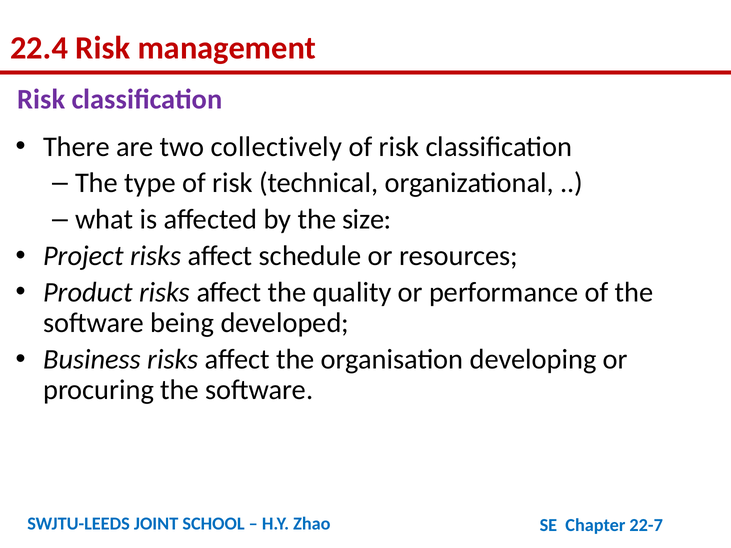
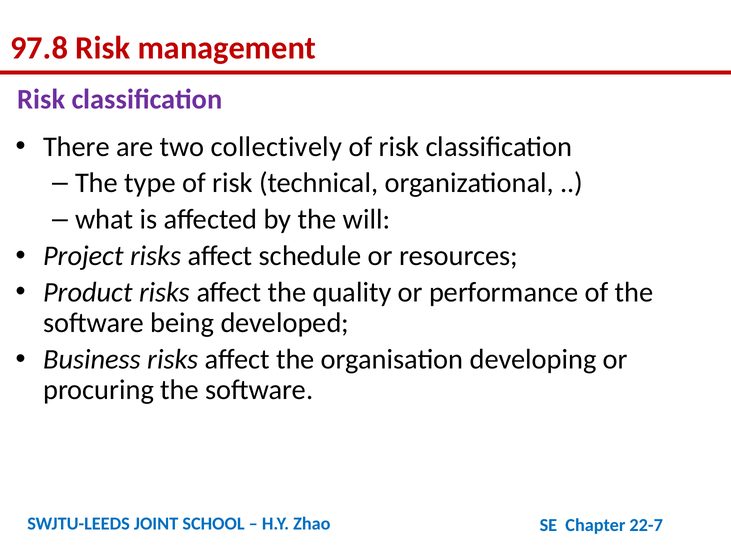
22.4: 22.4 -> 97.8
size: size -> will
